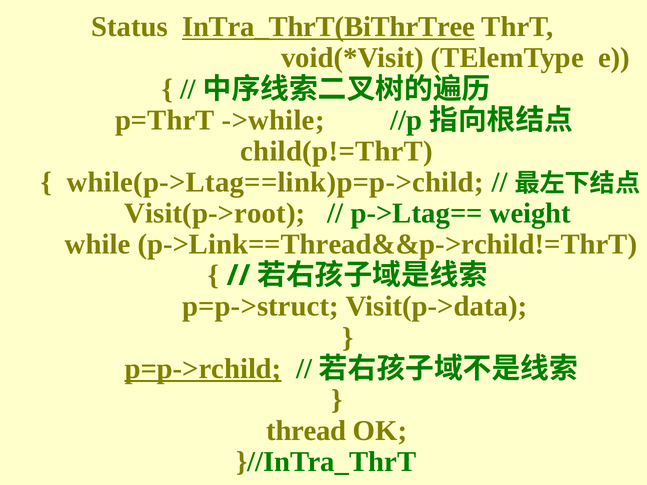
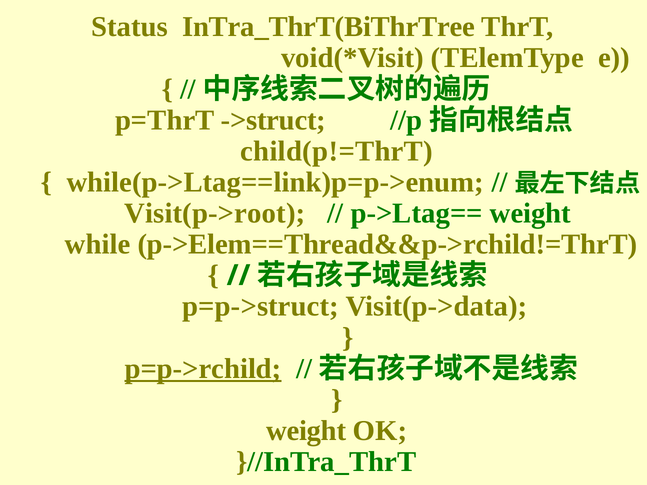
InTra_ThrT(BiThrTree underline: present -> none
->while: ->while -> ->struct
while(p->Ltag==link)p=p->child: while(p->Ltag==link)p=p->child -> while(p->Ltag==link)p=p->enum
p->Link==Thread&&p->rchild!=ThrT: p->Link==Thread&&p->rchild!=ThrT -> p->Elem==Thread&&p->rchild!=ThrT
thread at (306, 431): thread -> weight
